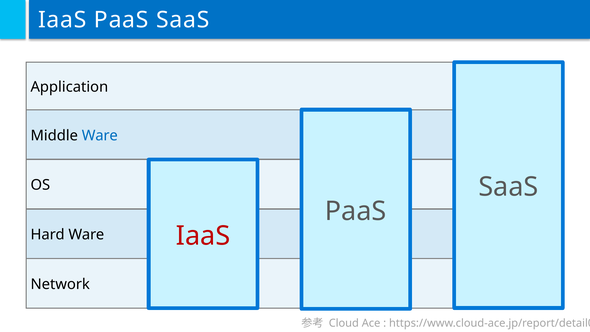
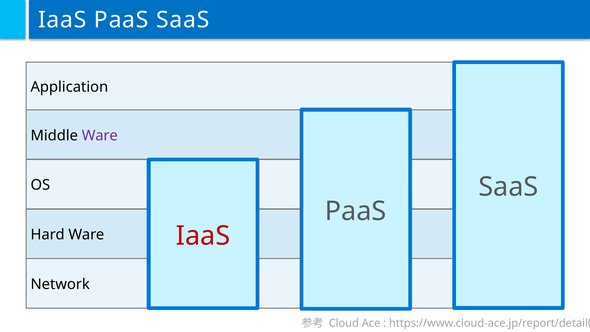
Ware at (100, 135) colour: blue -> purple
